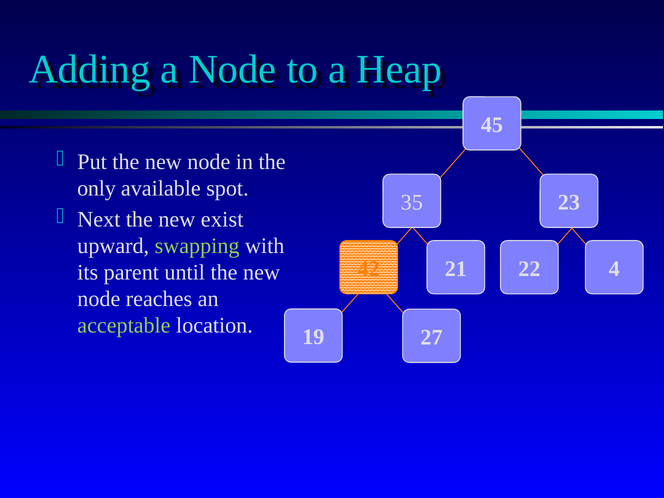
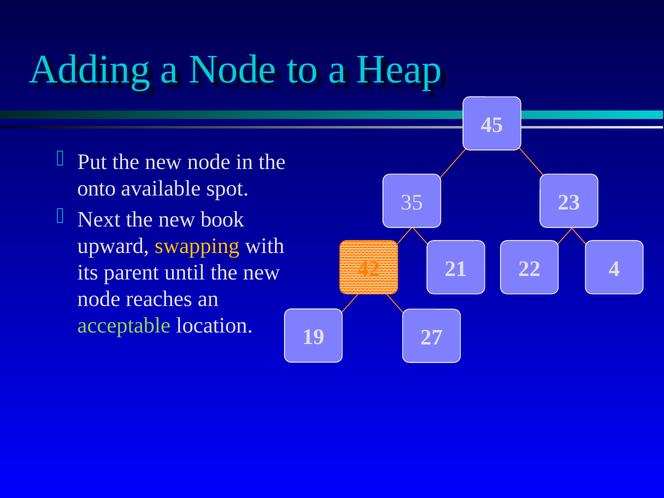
only: only -> onto
exist: exist -> book
swapping colour: light green -> yellow
